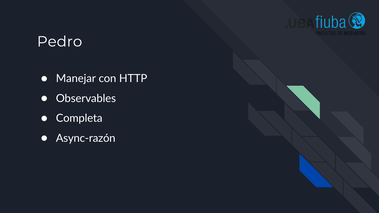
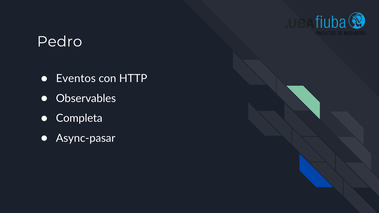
Manejar: Manejar -> Eventos
Async-razón: Async-razón -> Async-pasar
